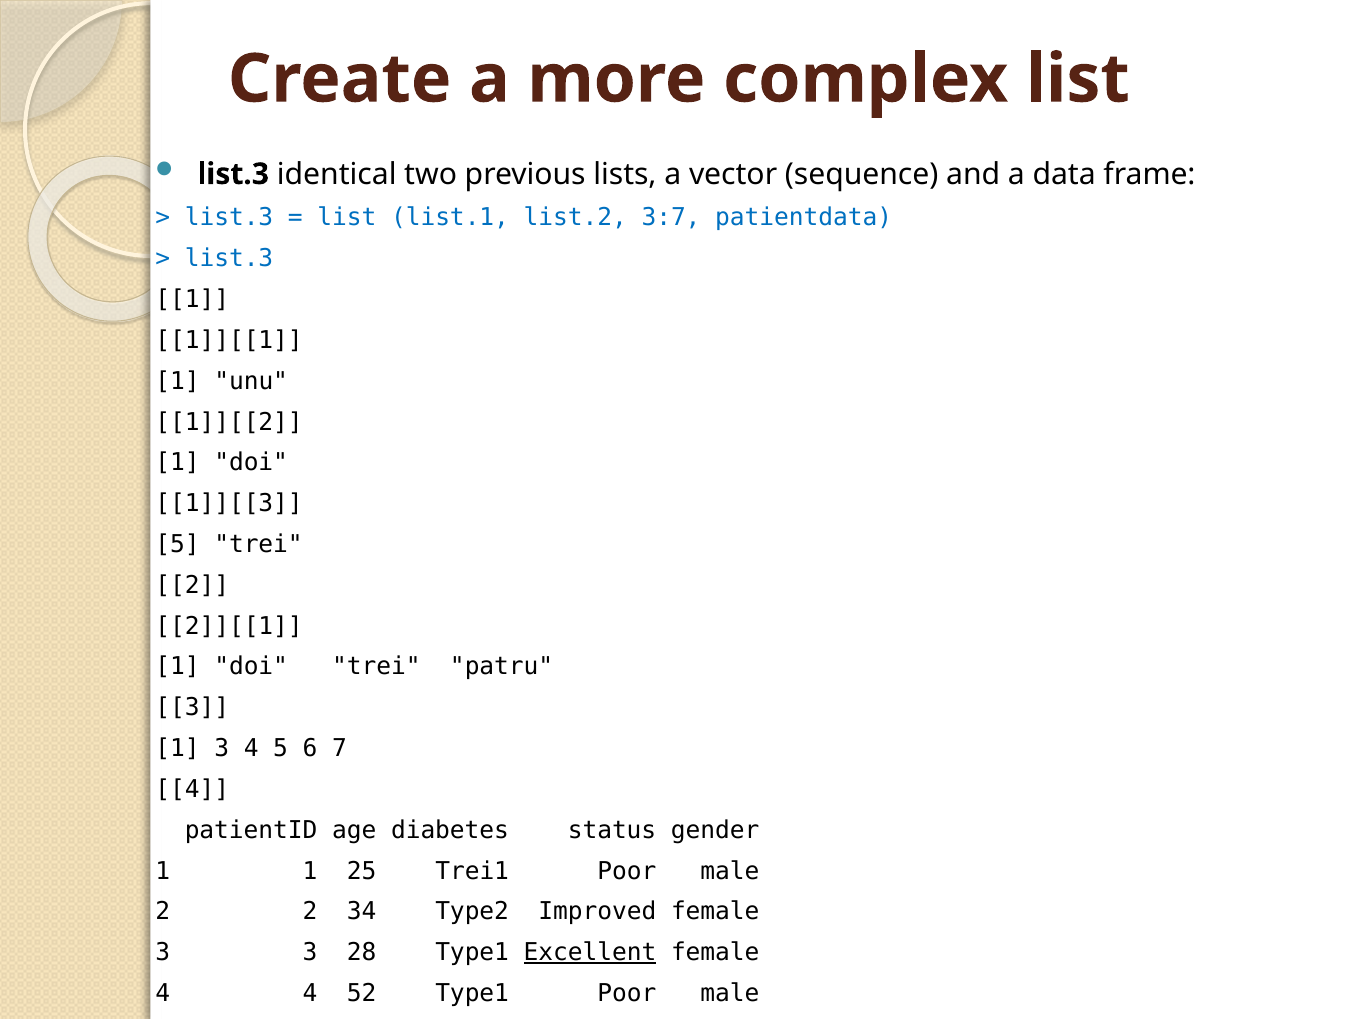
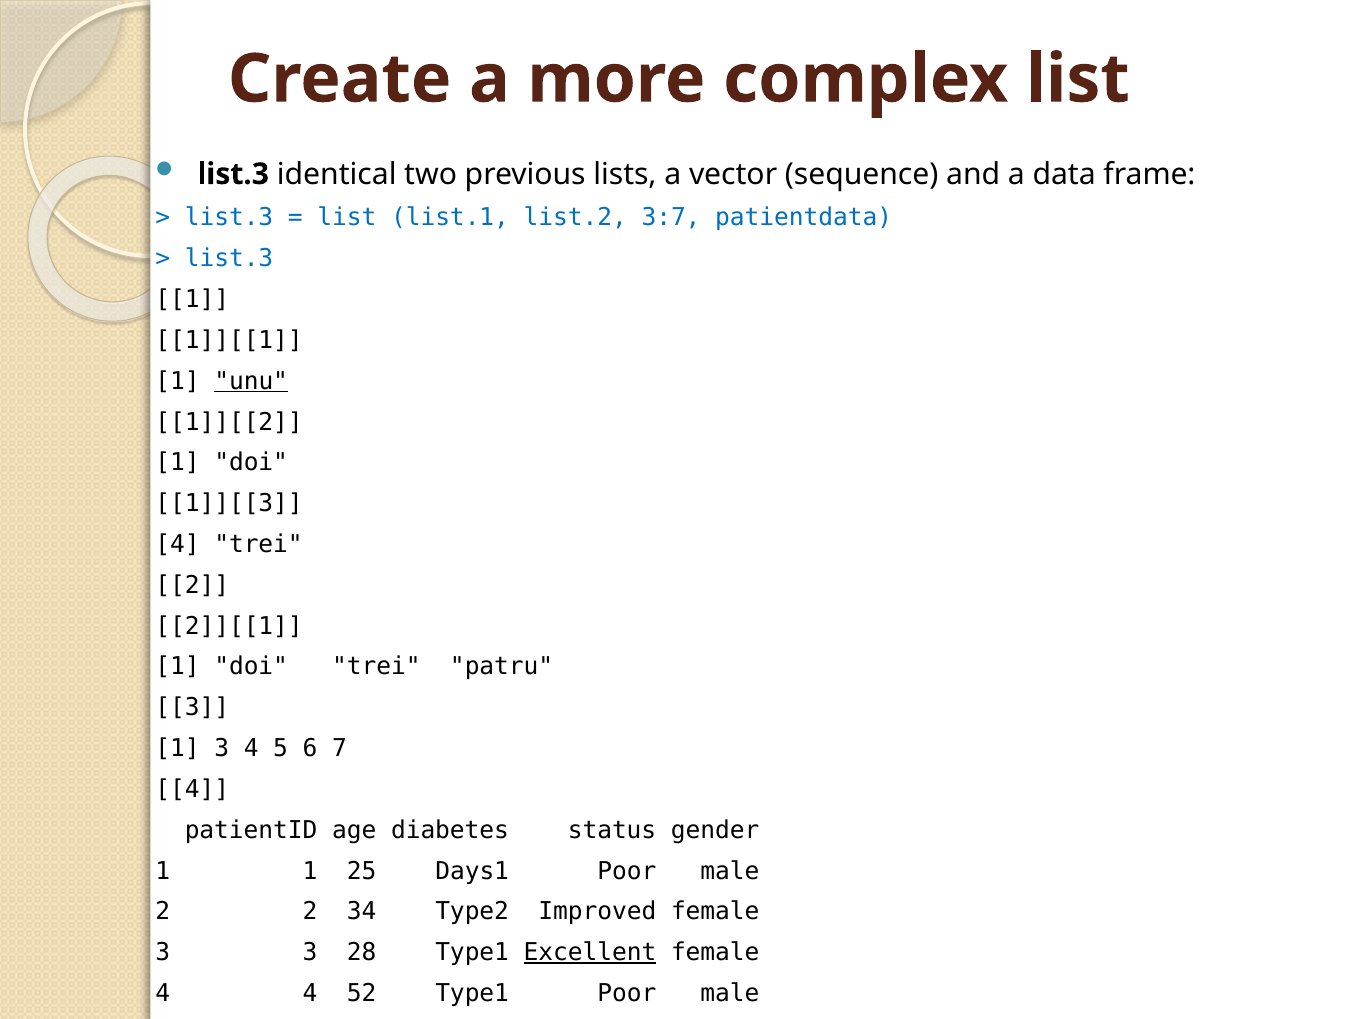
unu underline: none -> present
5 at (177, 544): 5 -> 4
Trei1: Trei1 -> Days1
